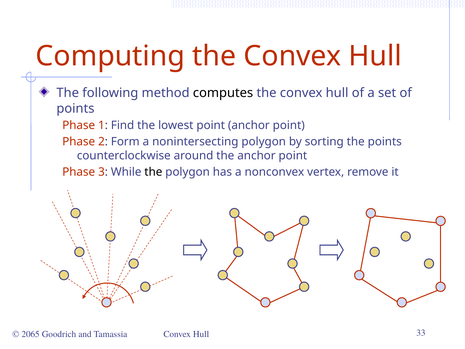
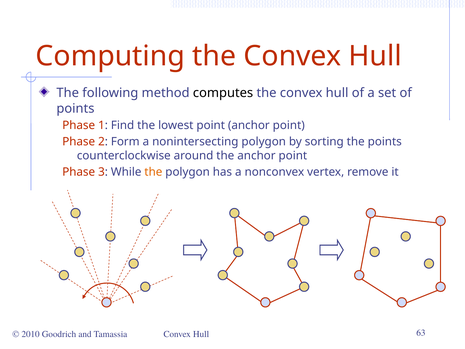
the at (153, 172) colour: black -> orange
2065: 2065 -> 2010
33: 33 -> 63
